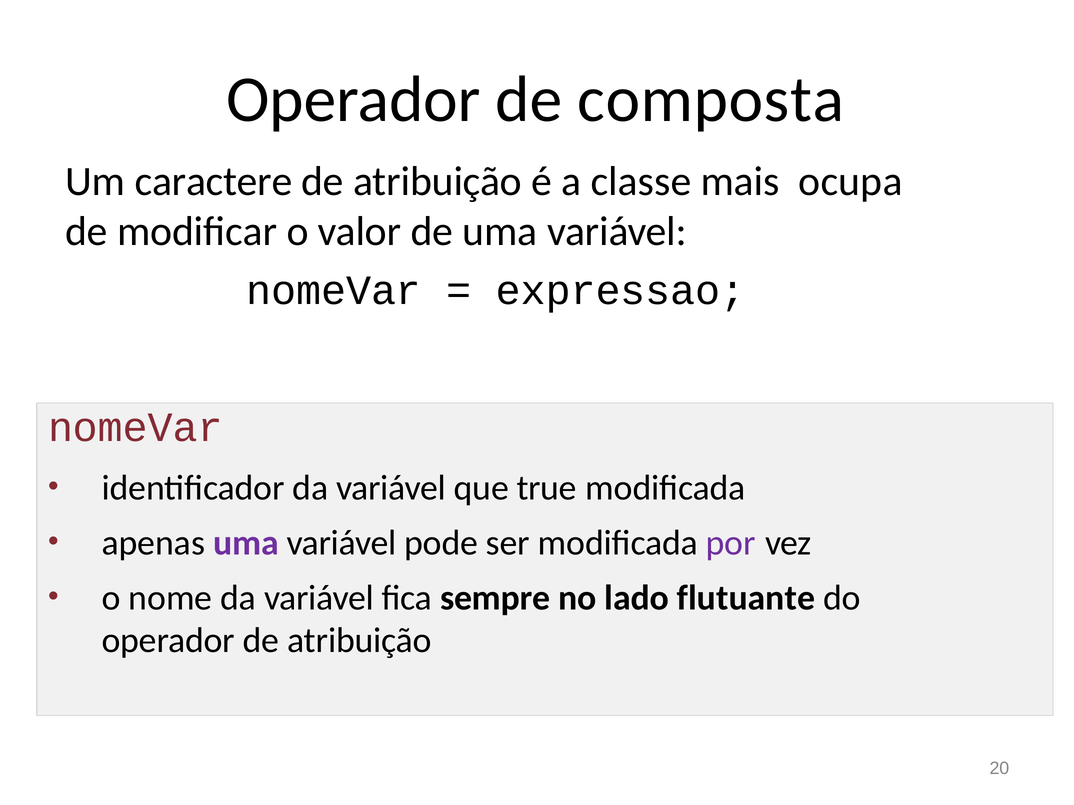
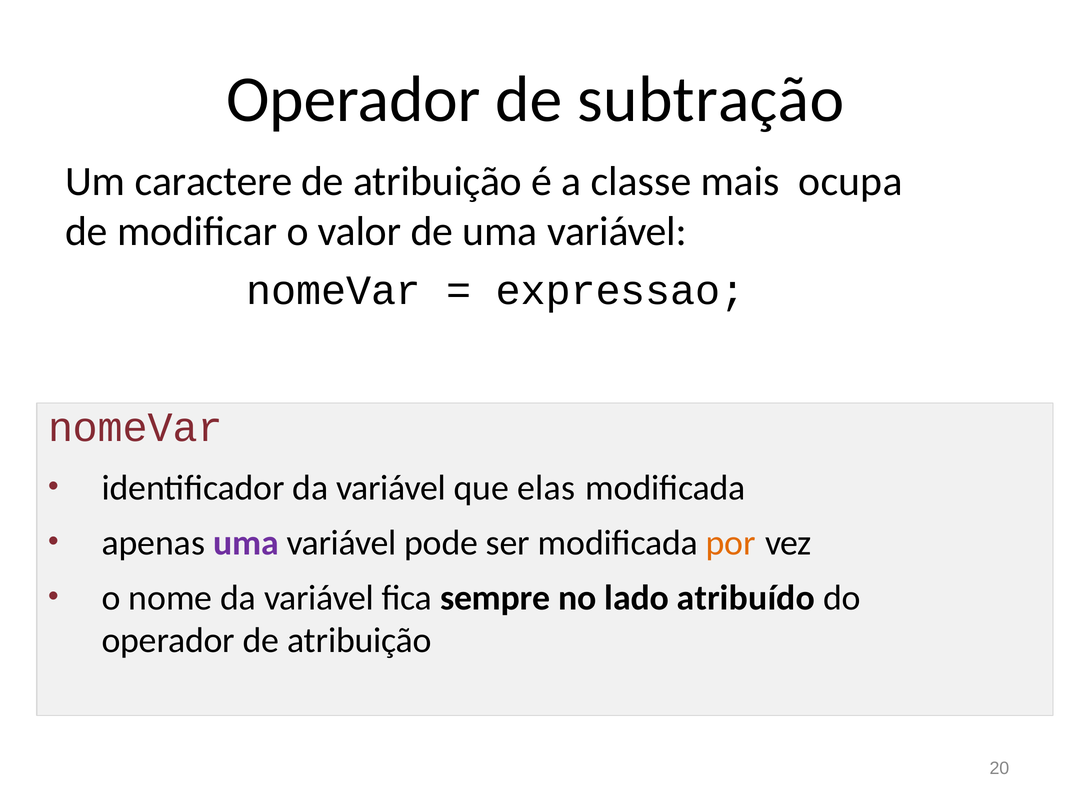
composta: composta -> subtração
true: true -> elas
por colour: purple -> orange
flutuante: flutuante -> atribuído
